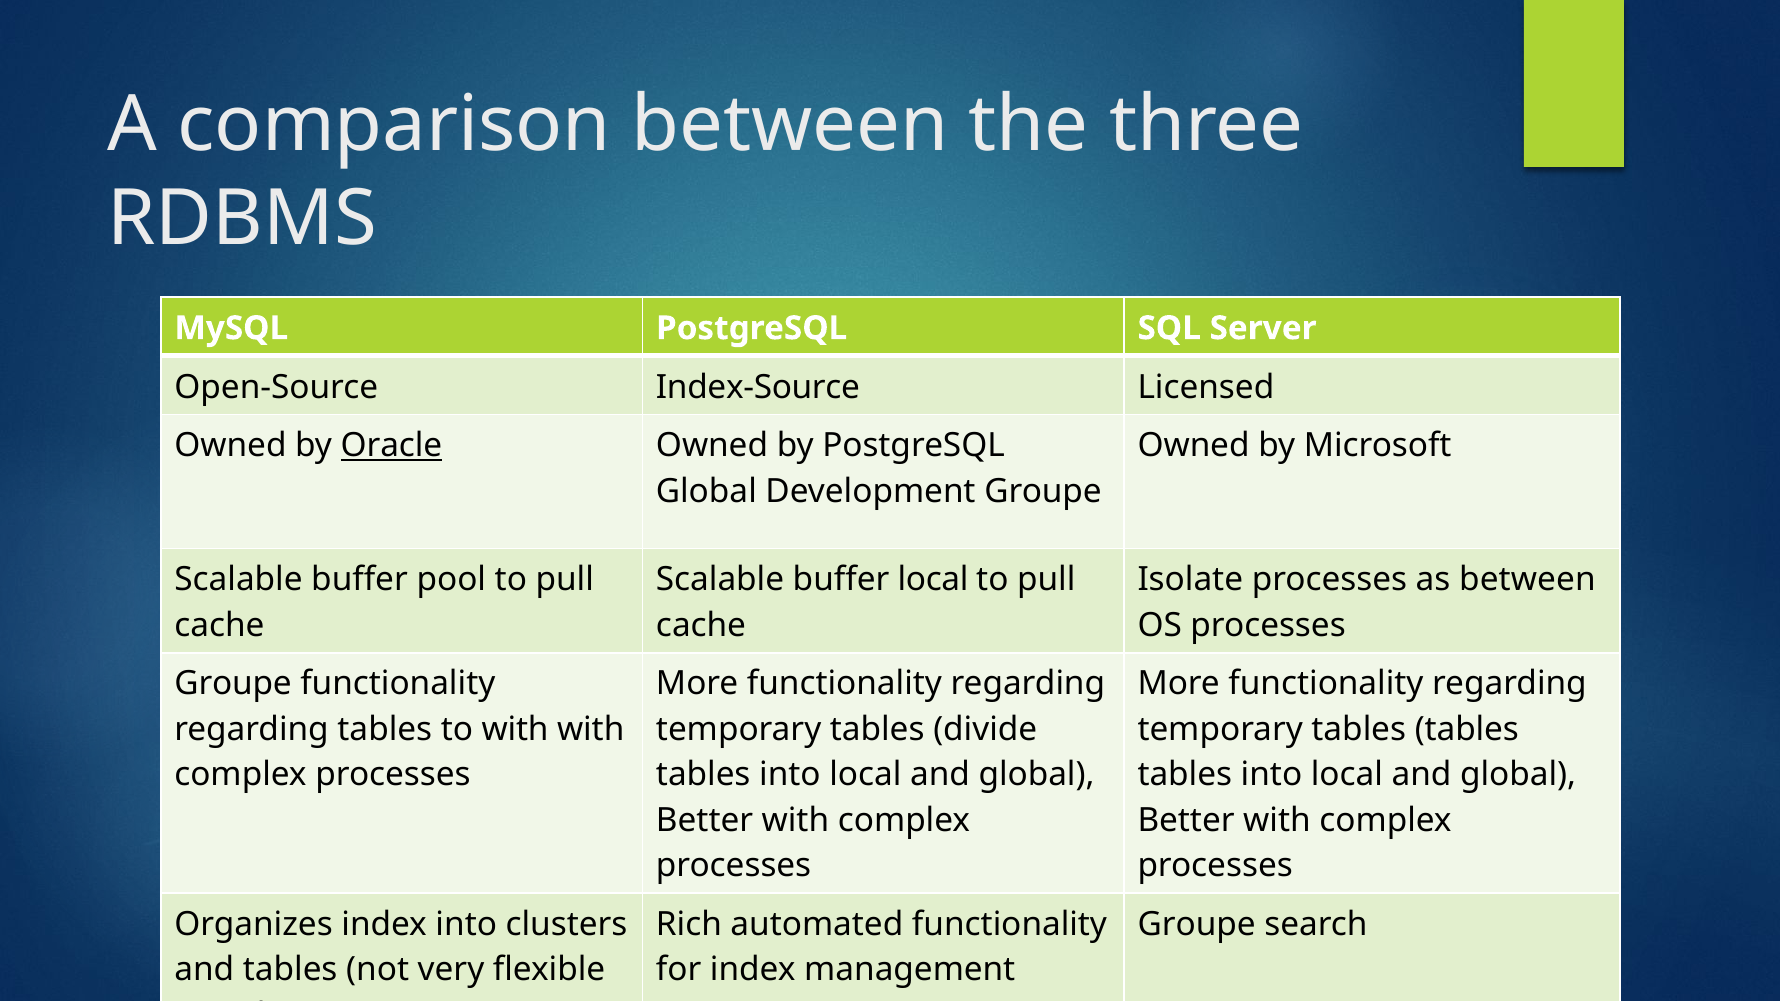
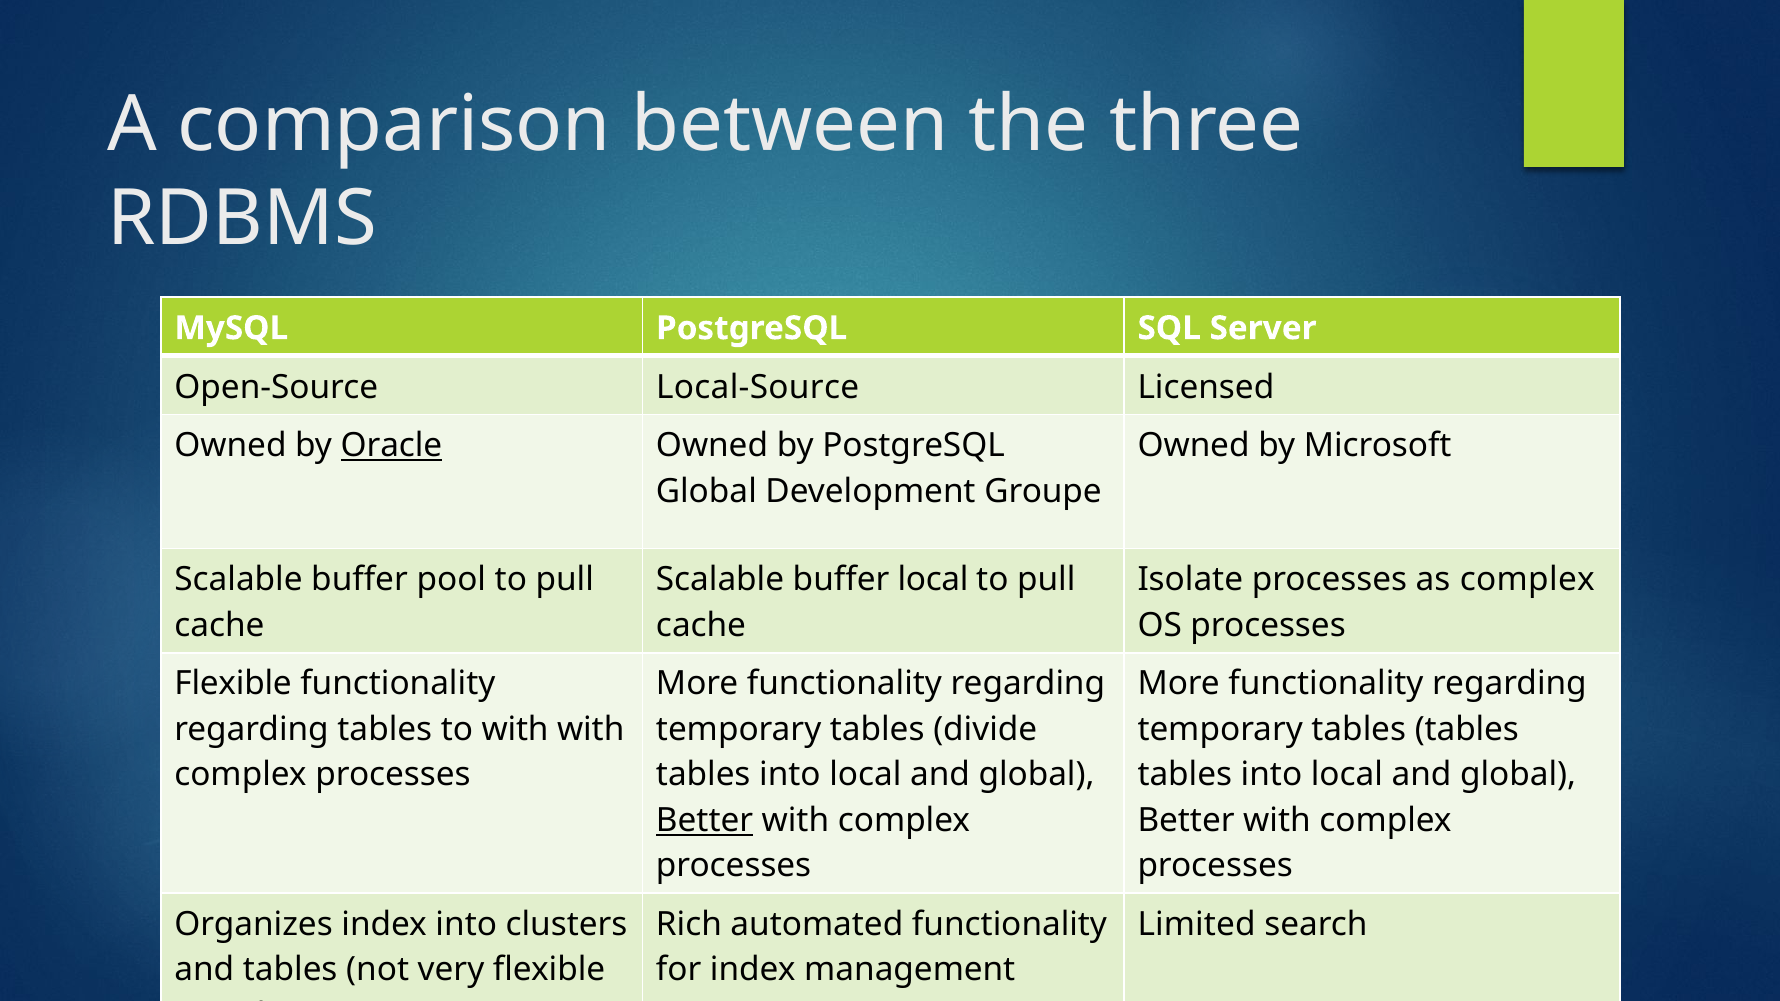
Index-Source: Index-Source -> Local-Source
as between: between -> complex
Groupe at (233, 684): Groupe -> Flexible
Better at (705, 820) underline: none -> present
Groupe at (1197, 925): Groupe -> Limited
